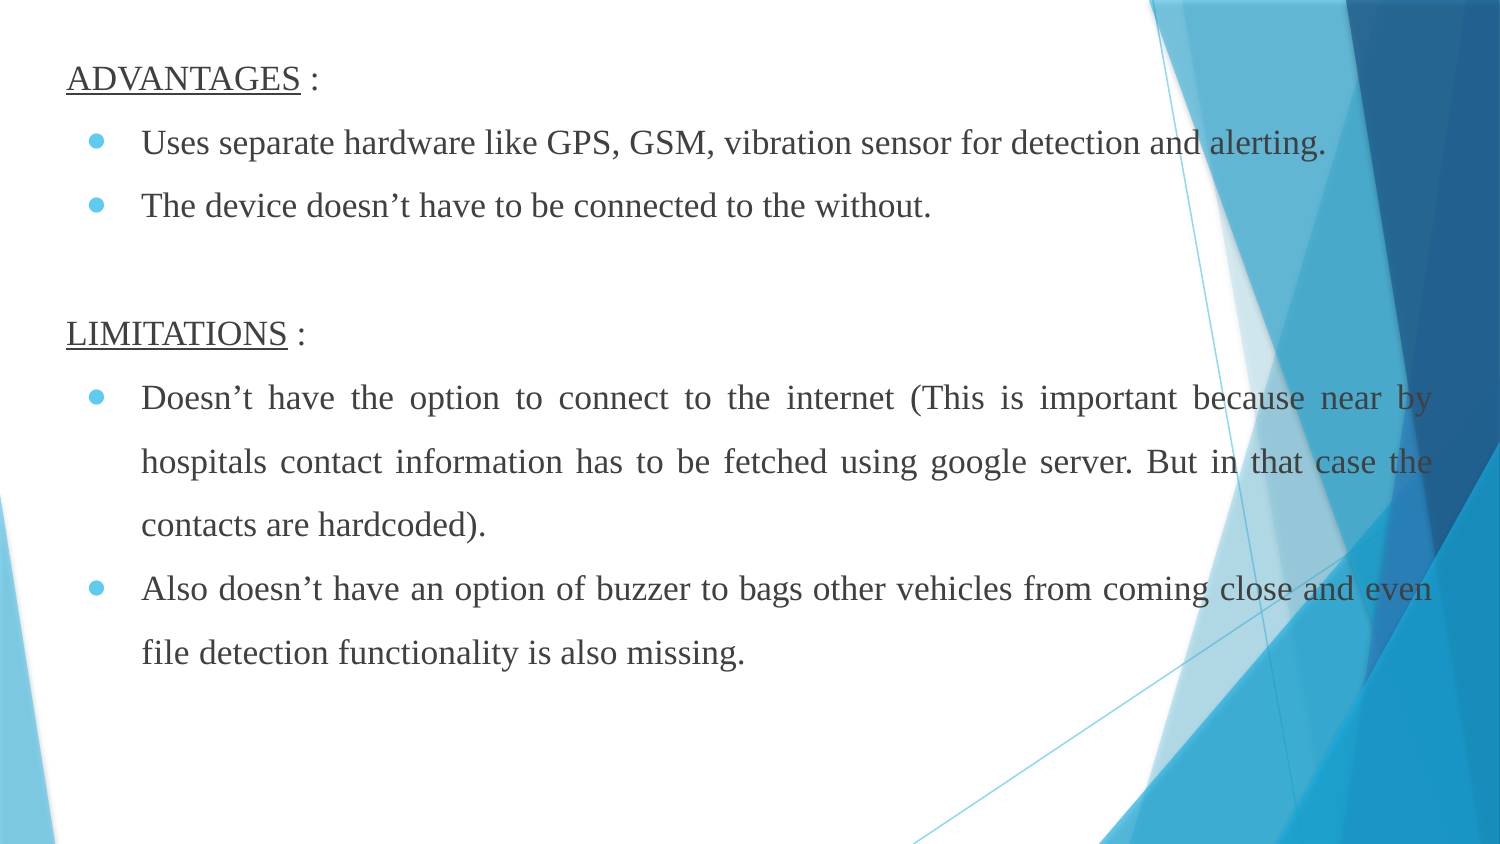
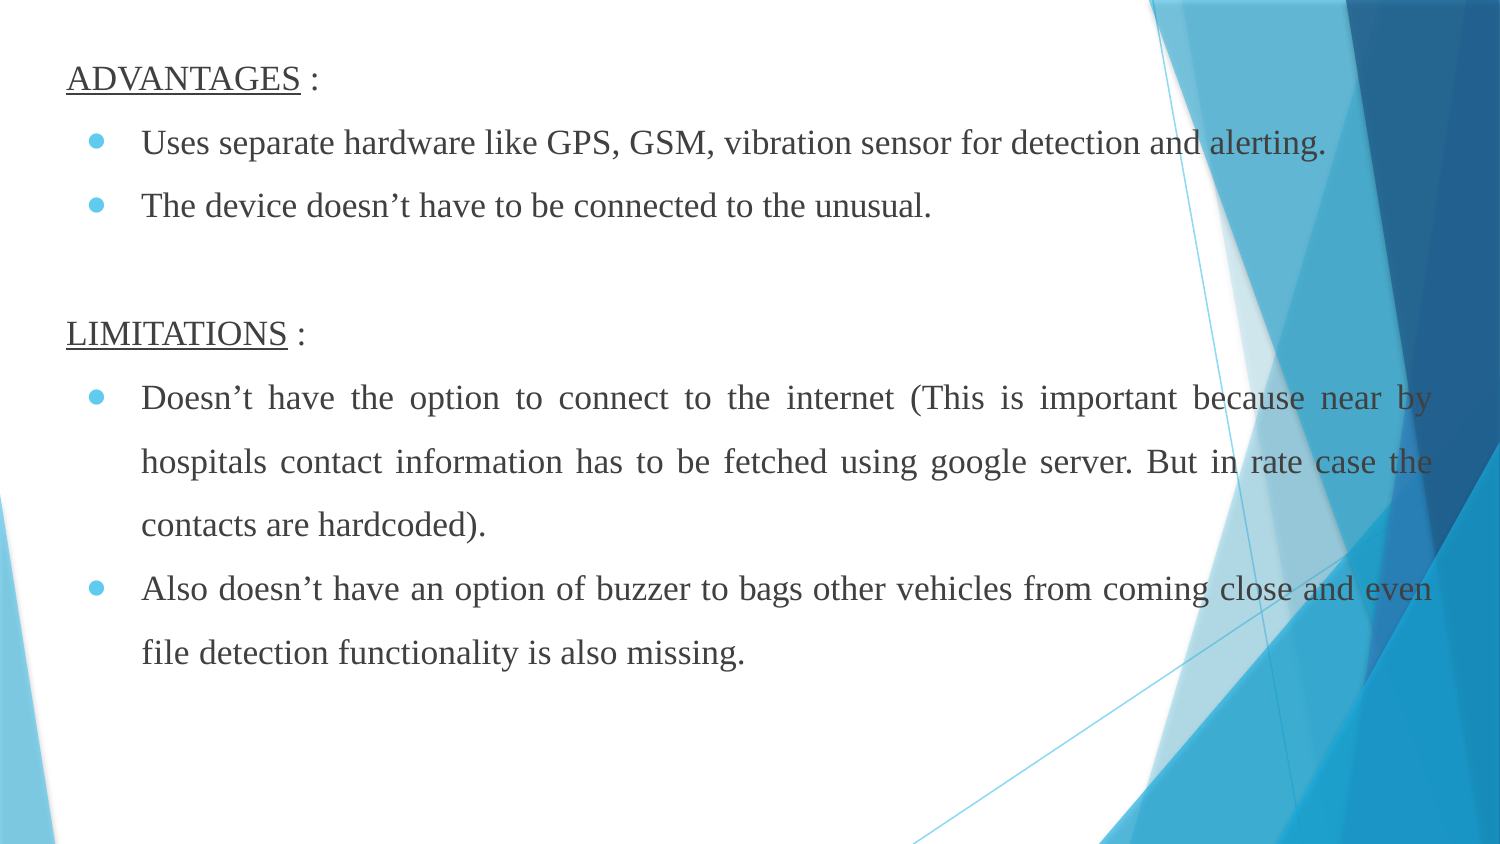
without: without -> unusual
that: that -> rate
